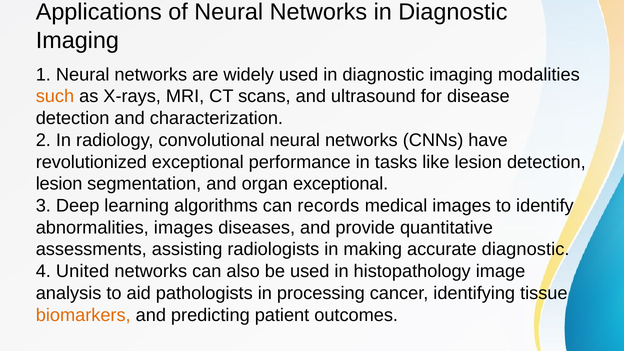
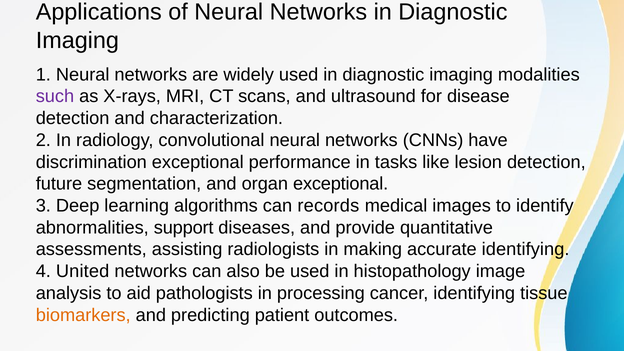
such colour: orange -> purple
revolutionized: revolutionized -> discrimination
lesion at (59, 184): lesion -> future
abnormalities images: images -> support
accurate diagnostic: diagnostic -> identifying
